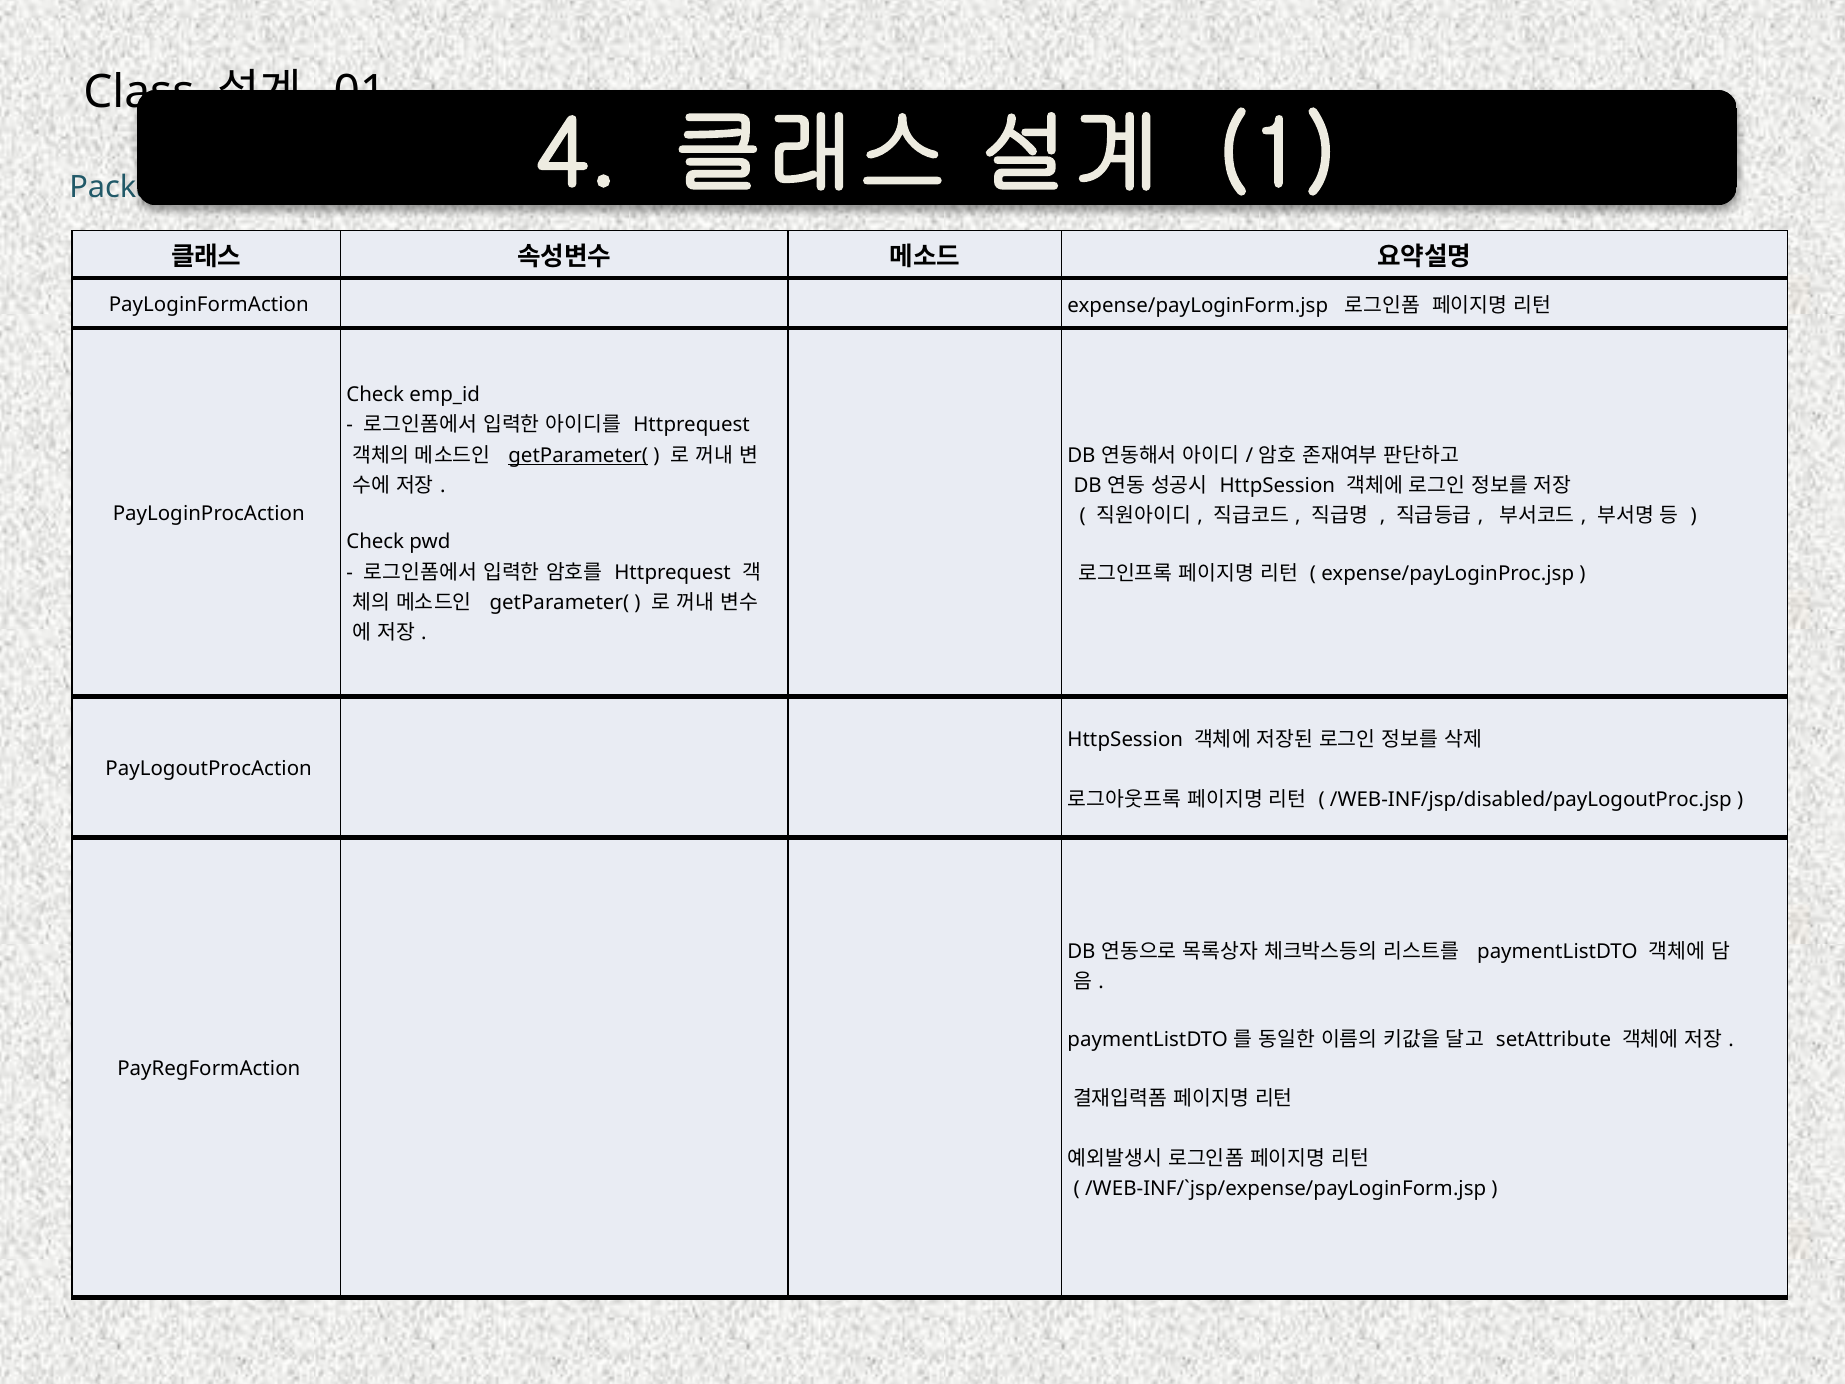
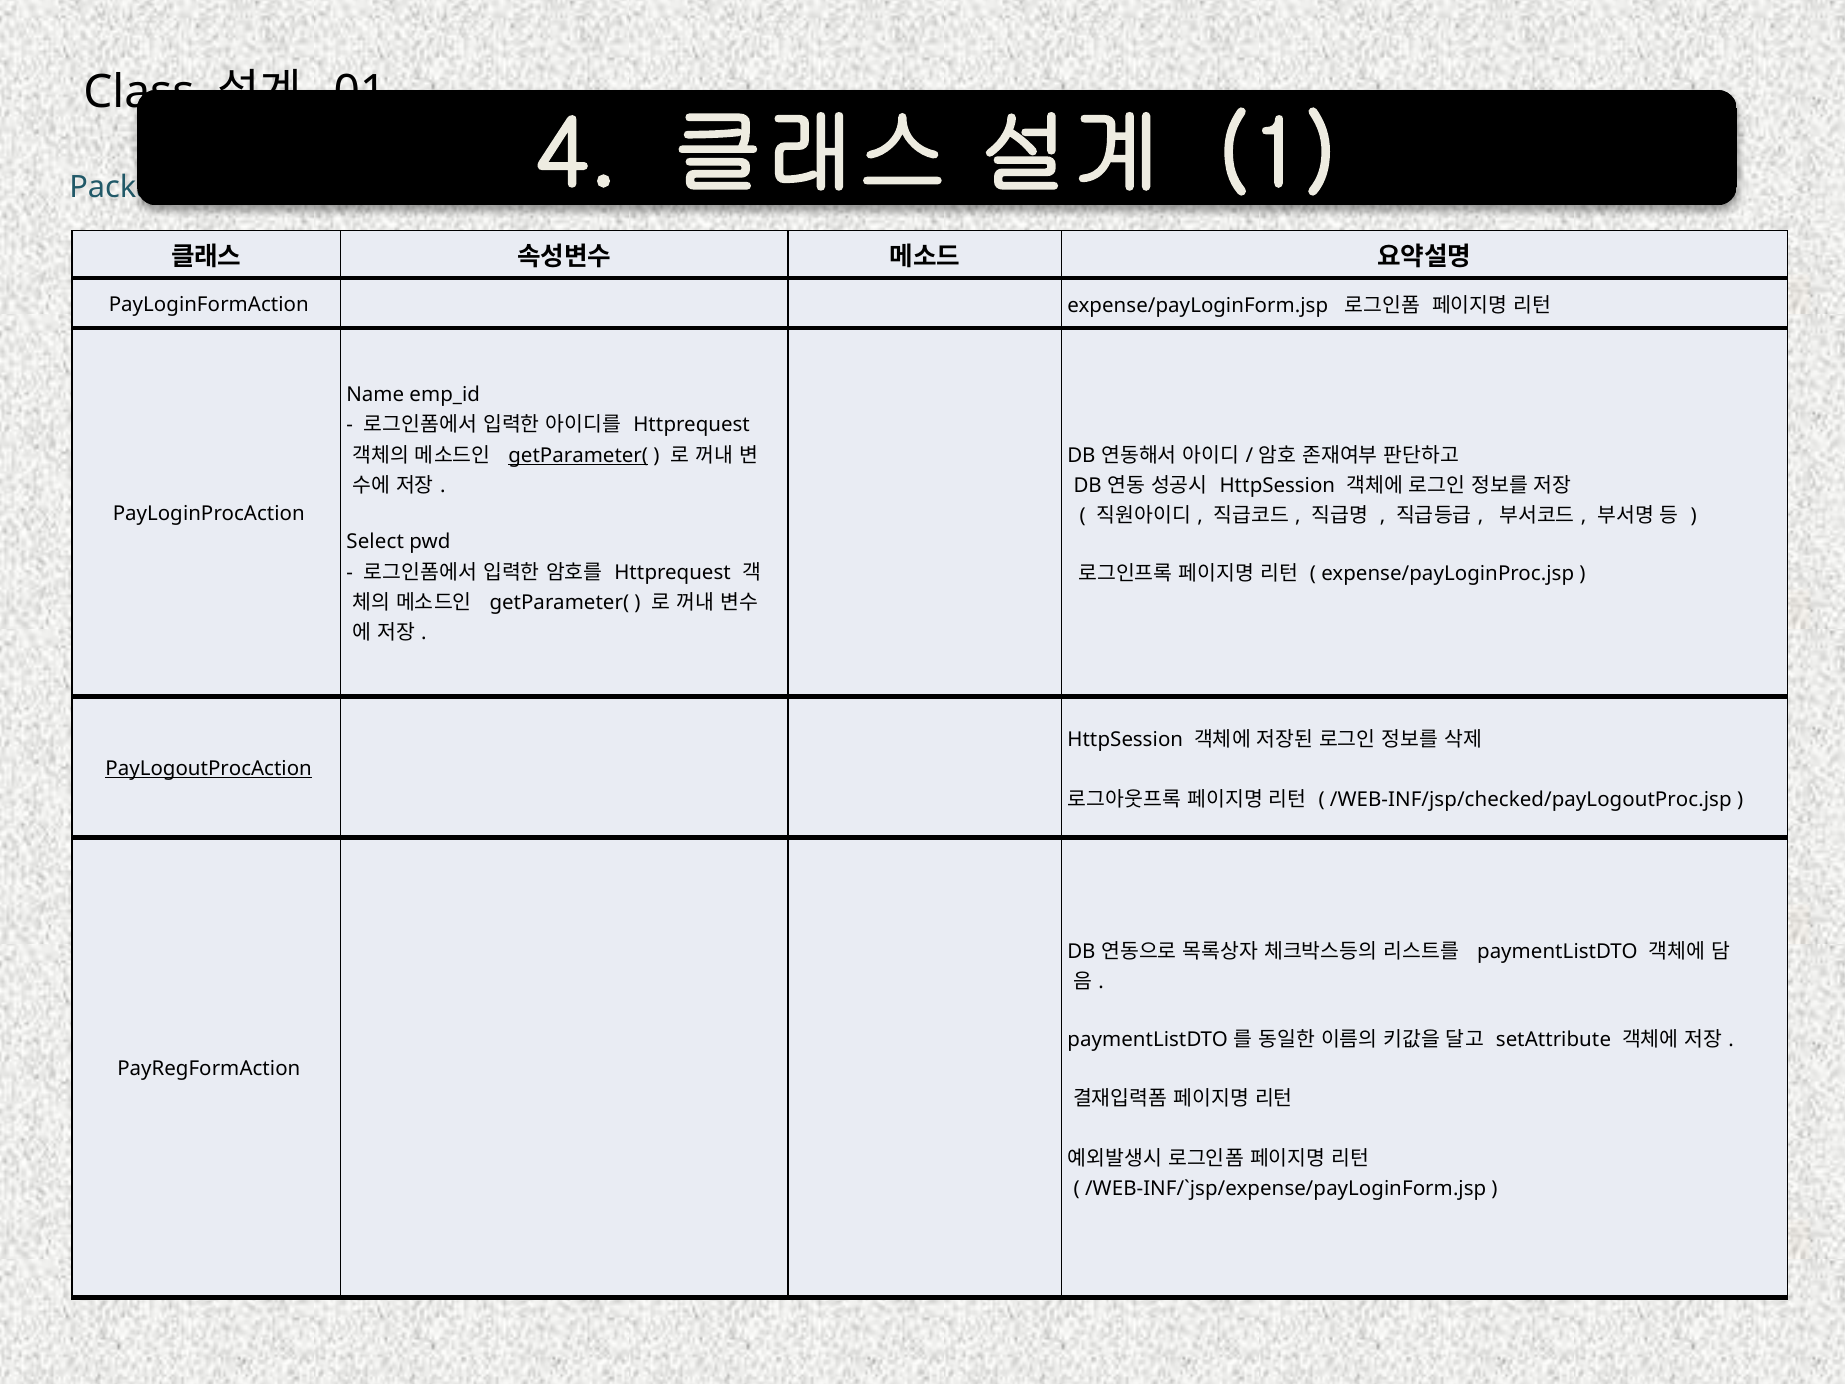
Check at (375, 395): Check -> Name
Check at (375, 542): Check -> Select
PayLogoutProcAction underline: none -> present
/WEB-INF/jsp/disabled/payLogoutProc.jsp: /WEB-INF/jsp/disabled/payLogoutProc.jsp -> /WEB-INF/jsp/checked/payLogoutProc.jsp
